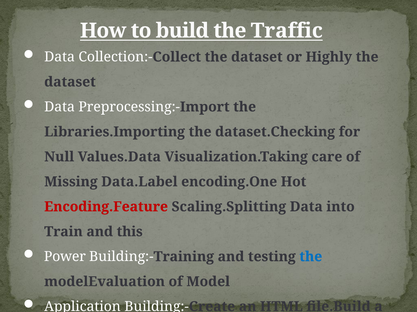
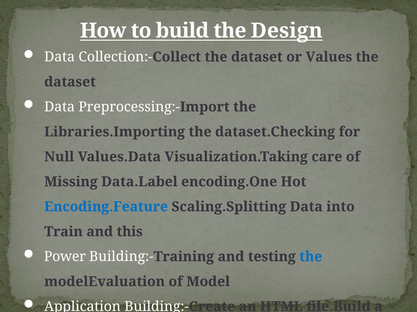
Traffic: Traffic -> Design
Highly: Highly -> Values
Encoding.Feature colour: red -> blue
